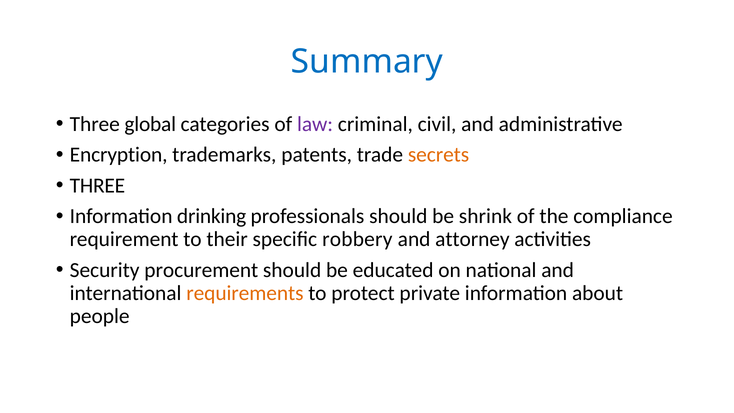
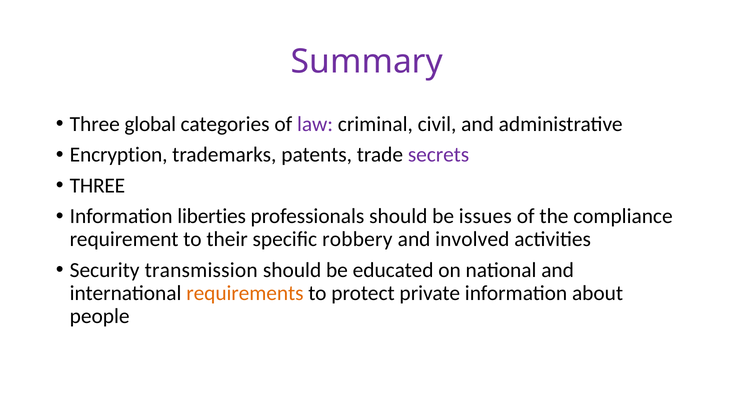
Summary colour: blue -> purple
secrets colour: orange -> purple
drinking: drinking -> liberties
shrink: shrink -> issues
attorney: attorney -> involved
procurement: procurement -> transmission
